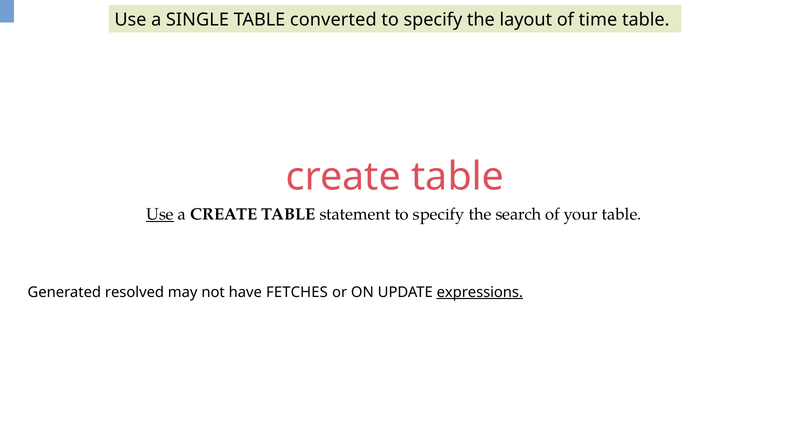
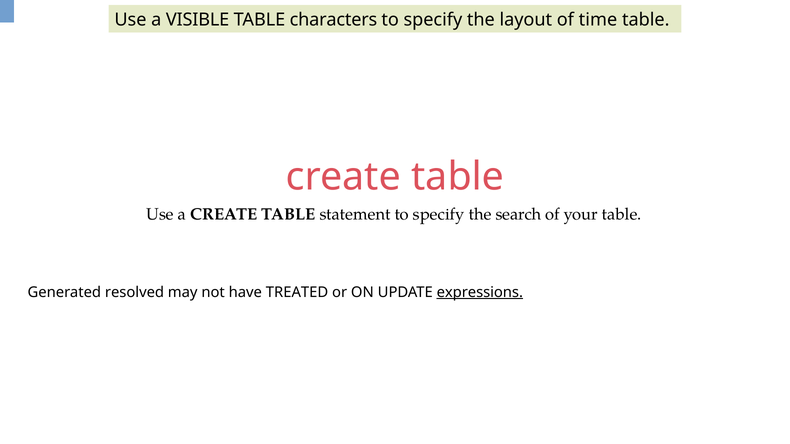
SINGLE: SINGLE -> VISIBLE
converted: converted -> characters
Use at (160, 215) underline: present -> none
FETCHES: FETCHES -> TREATED
